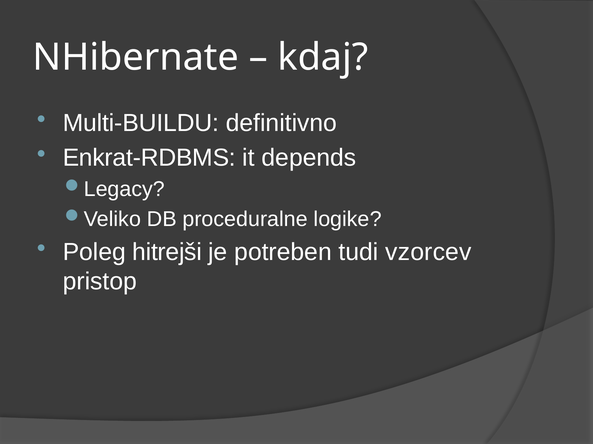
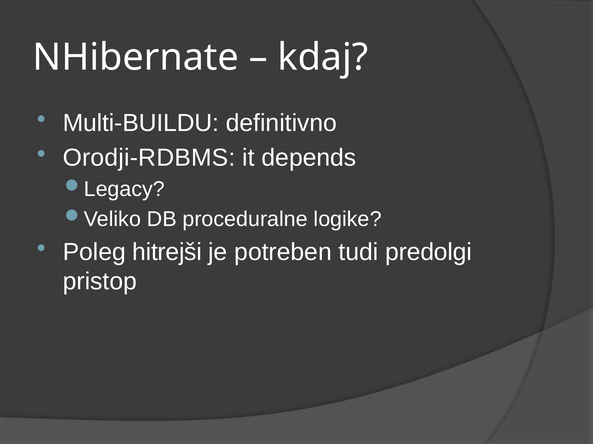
Enkrat-RDBMS: Enkrat-RDBMS -> Orodji-RDBMS
vzorcev: vzorcev -> predolgi
